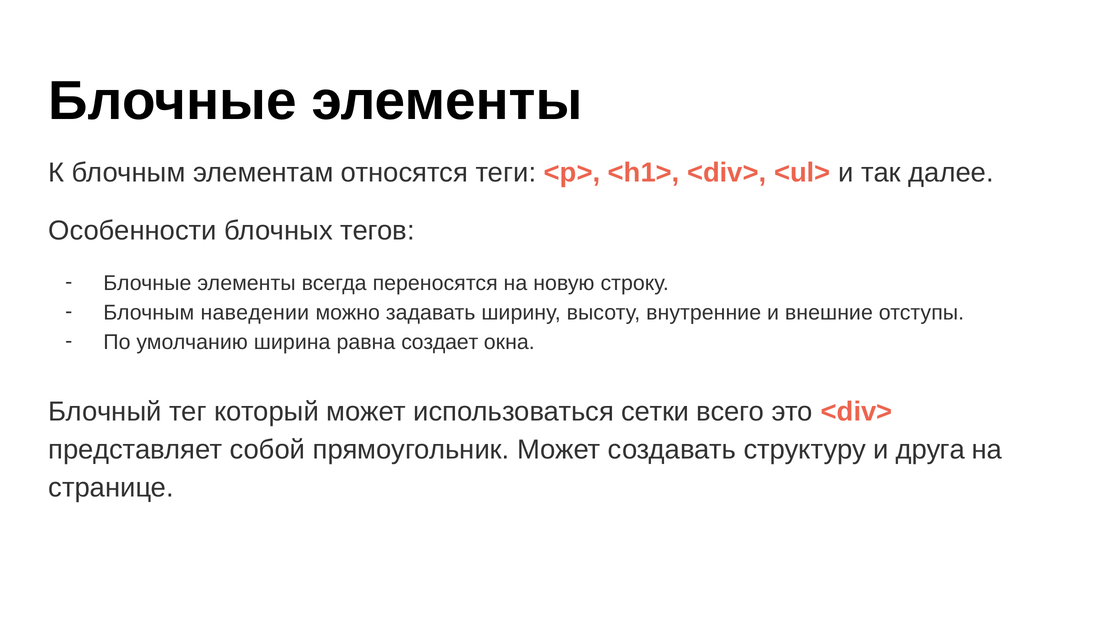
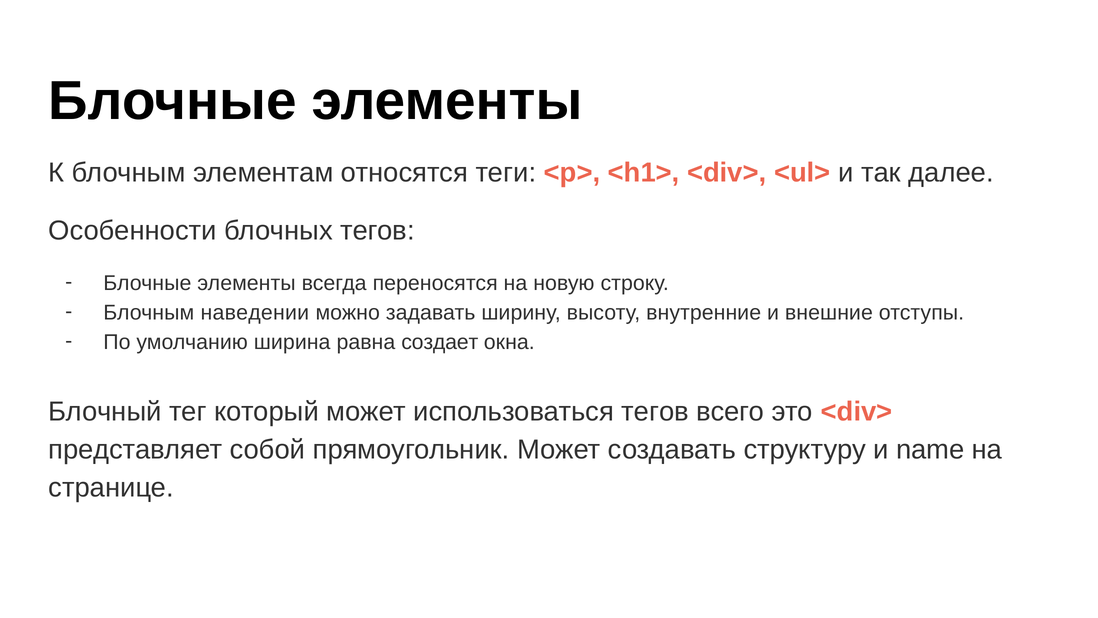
использоваться сетки: сетки -> тегов
друга: друга -> name
